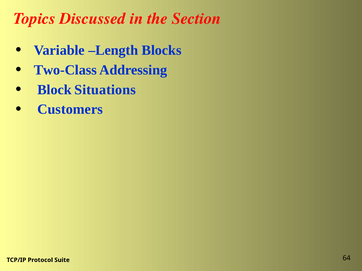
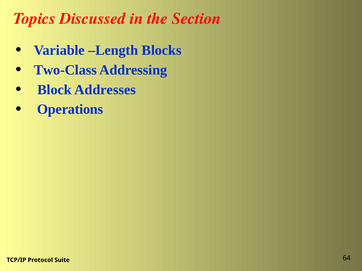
Situations: Situations -> Addresses
Customers: Customers -> Operations
